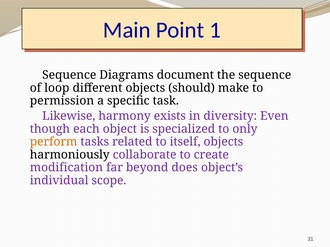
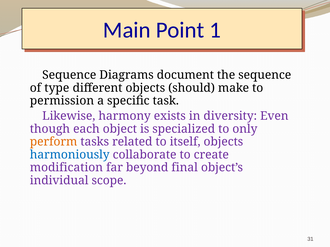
loop: loop -> type
harmoniously colour: black -> blue
does: does -> final
